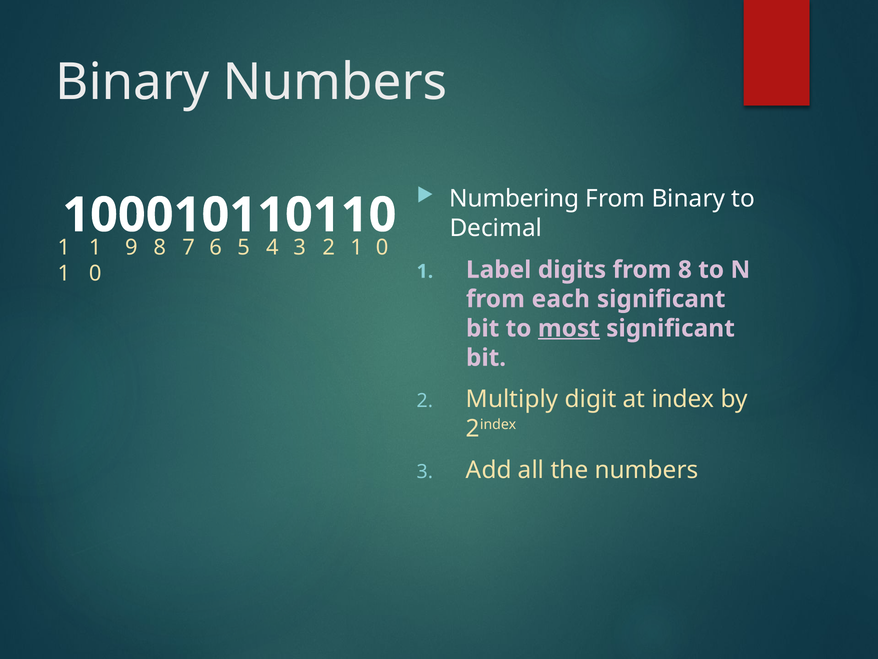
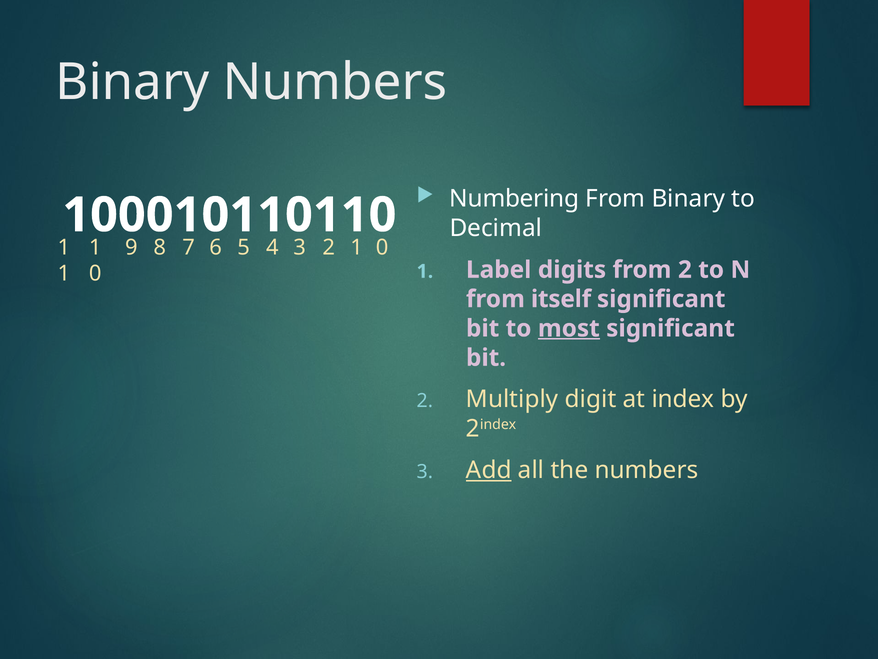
from 8: 8 -> 2
each: each -> itself
Add underline: none -> present
